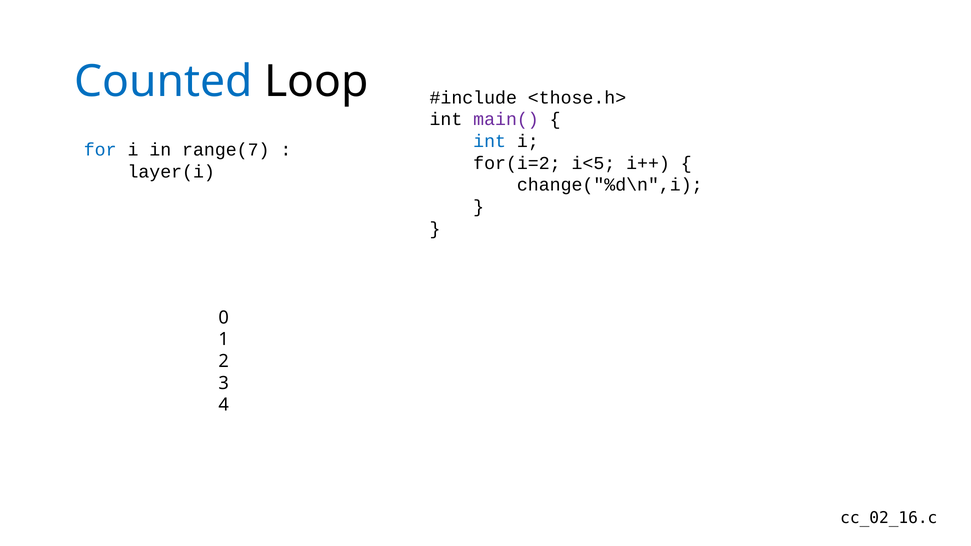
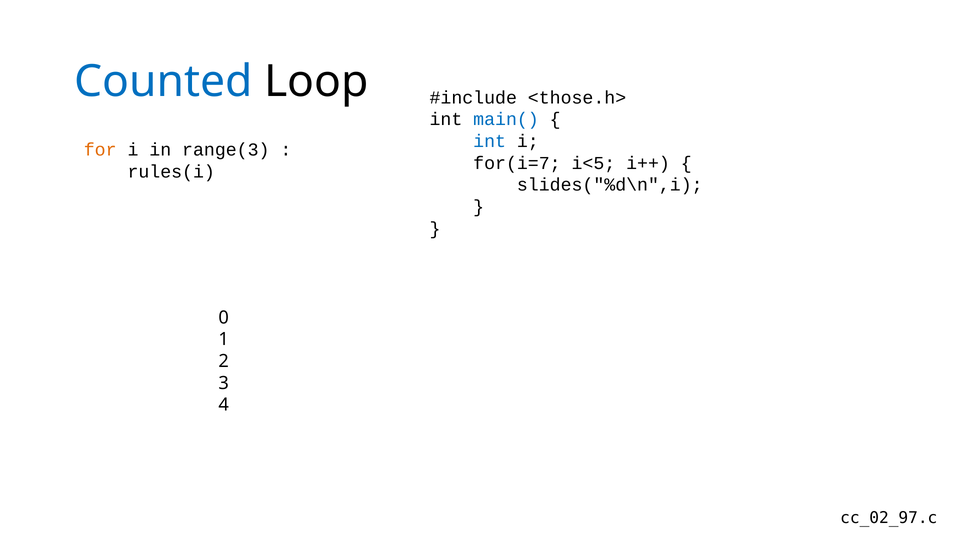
main( colour: purple -> blue
for colour: blue -> orange
range(7: range(7 -> range(3
for(i=2: for(i=2 -> for(i=7
layer(i: layer(i -> rules(i
change("%d\n",i: change("%d\n",i -> slides("%d\n",i
cc_02_16.c: cc_02_16.c -> cc_02_97.c
